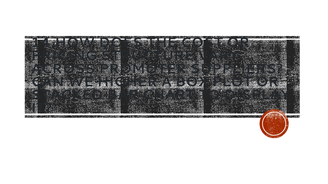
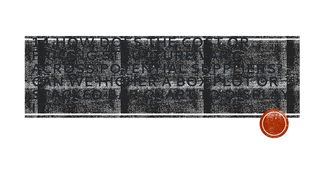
PROMOTER: PROMOTER -> POTENTIAL
